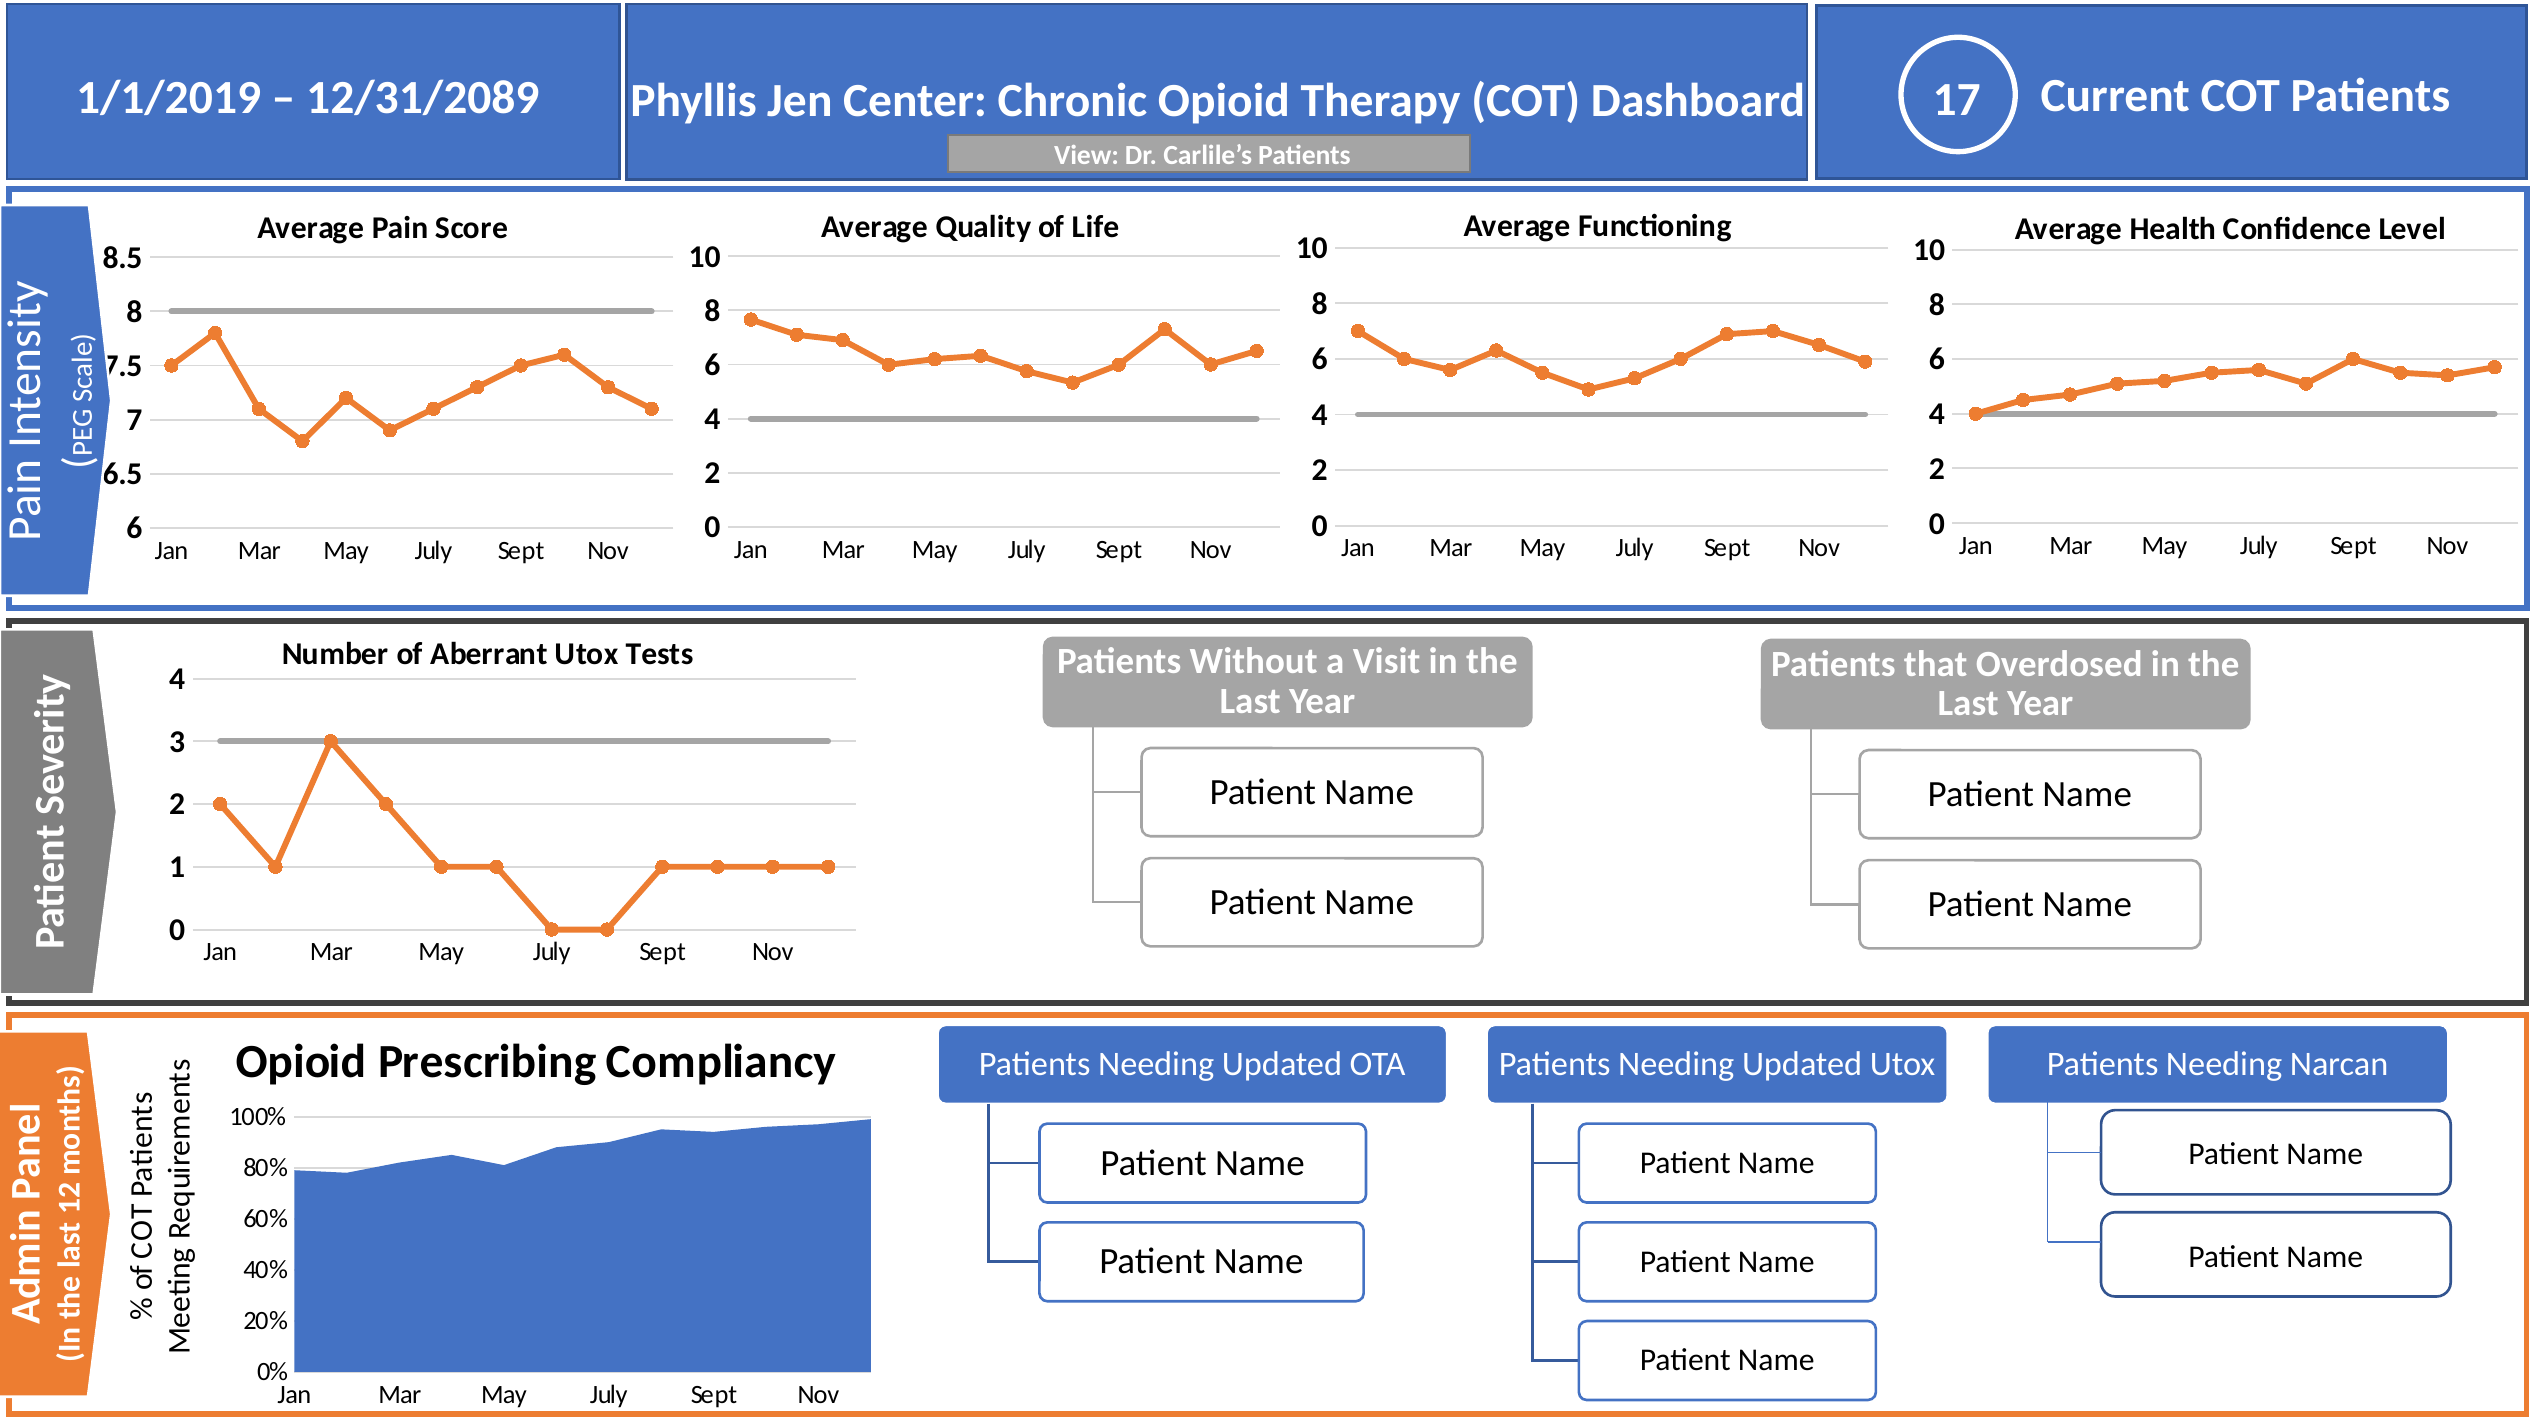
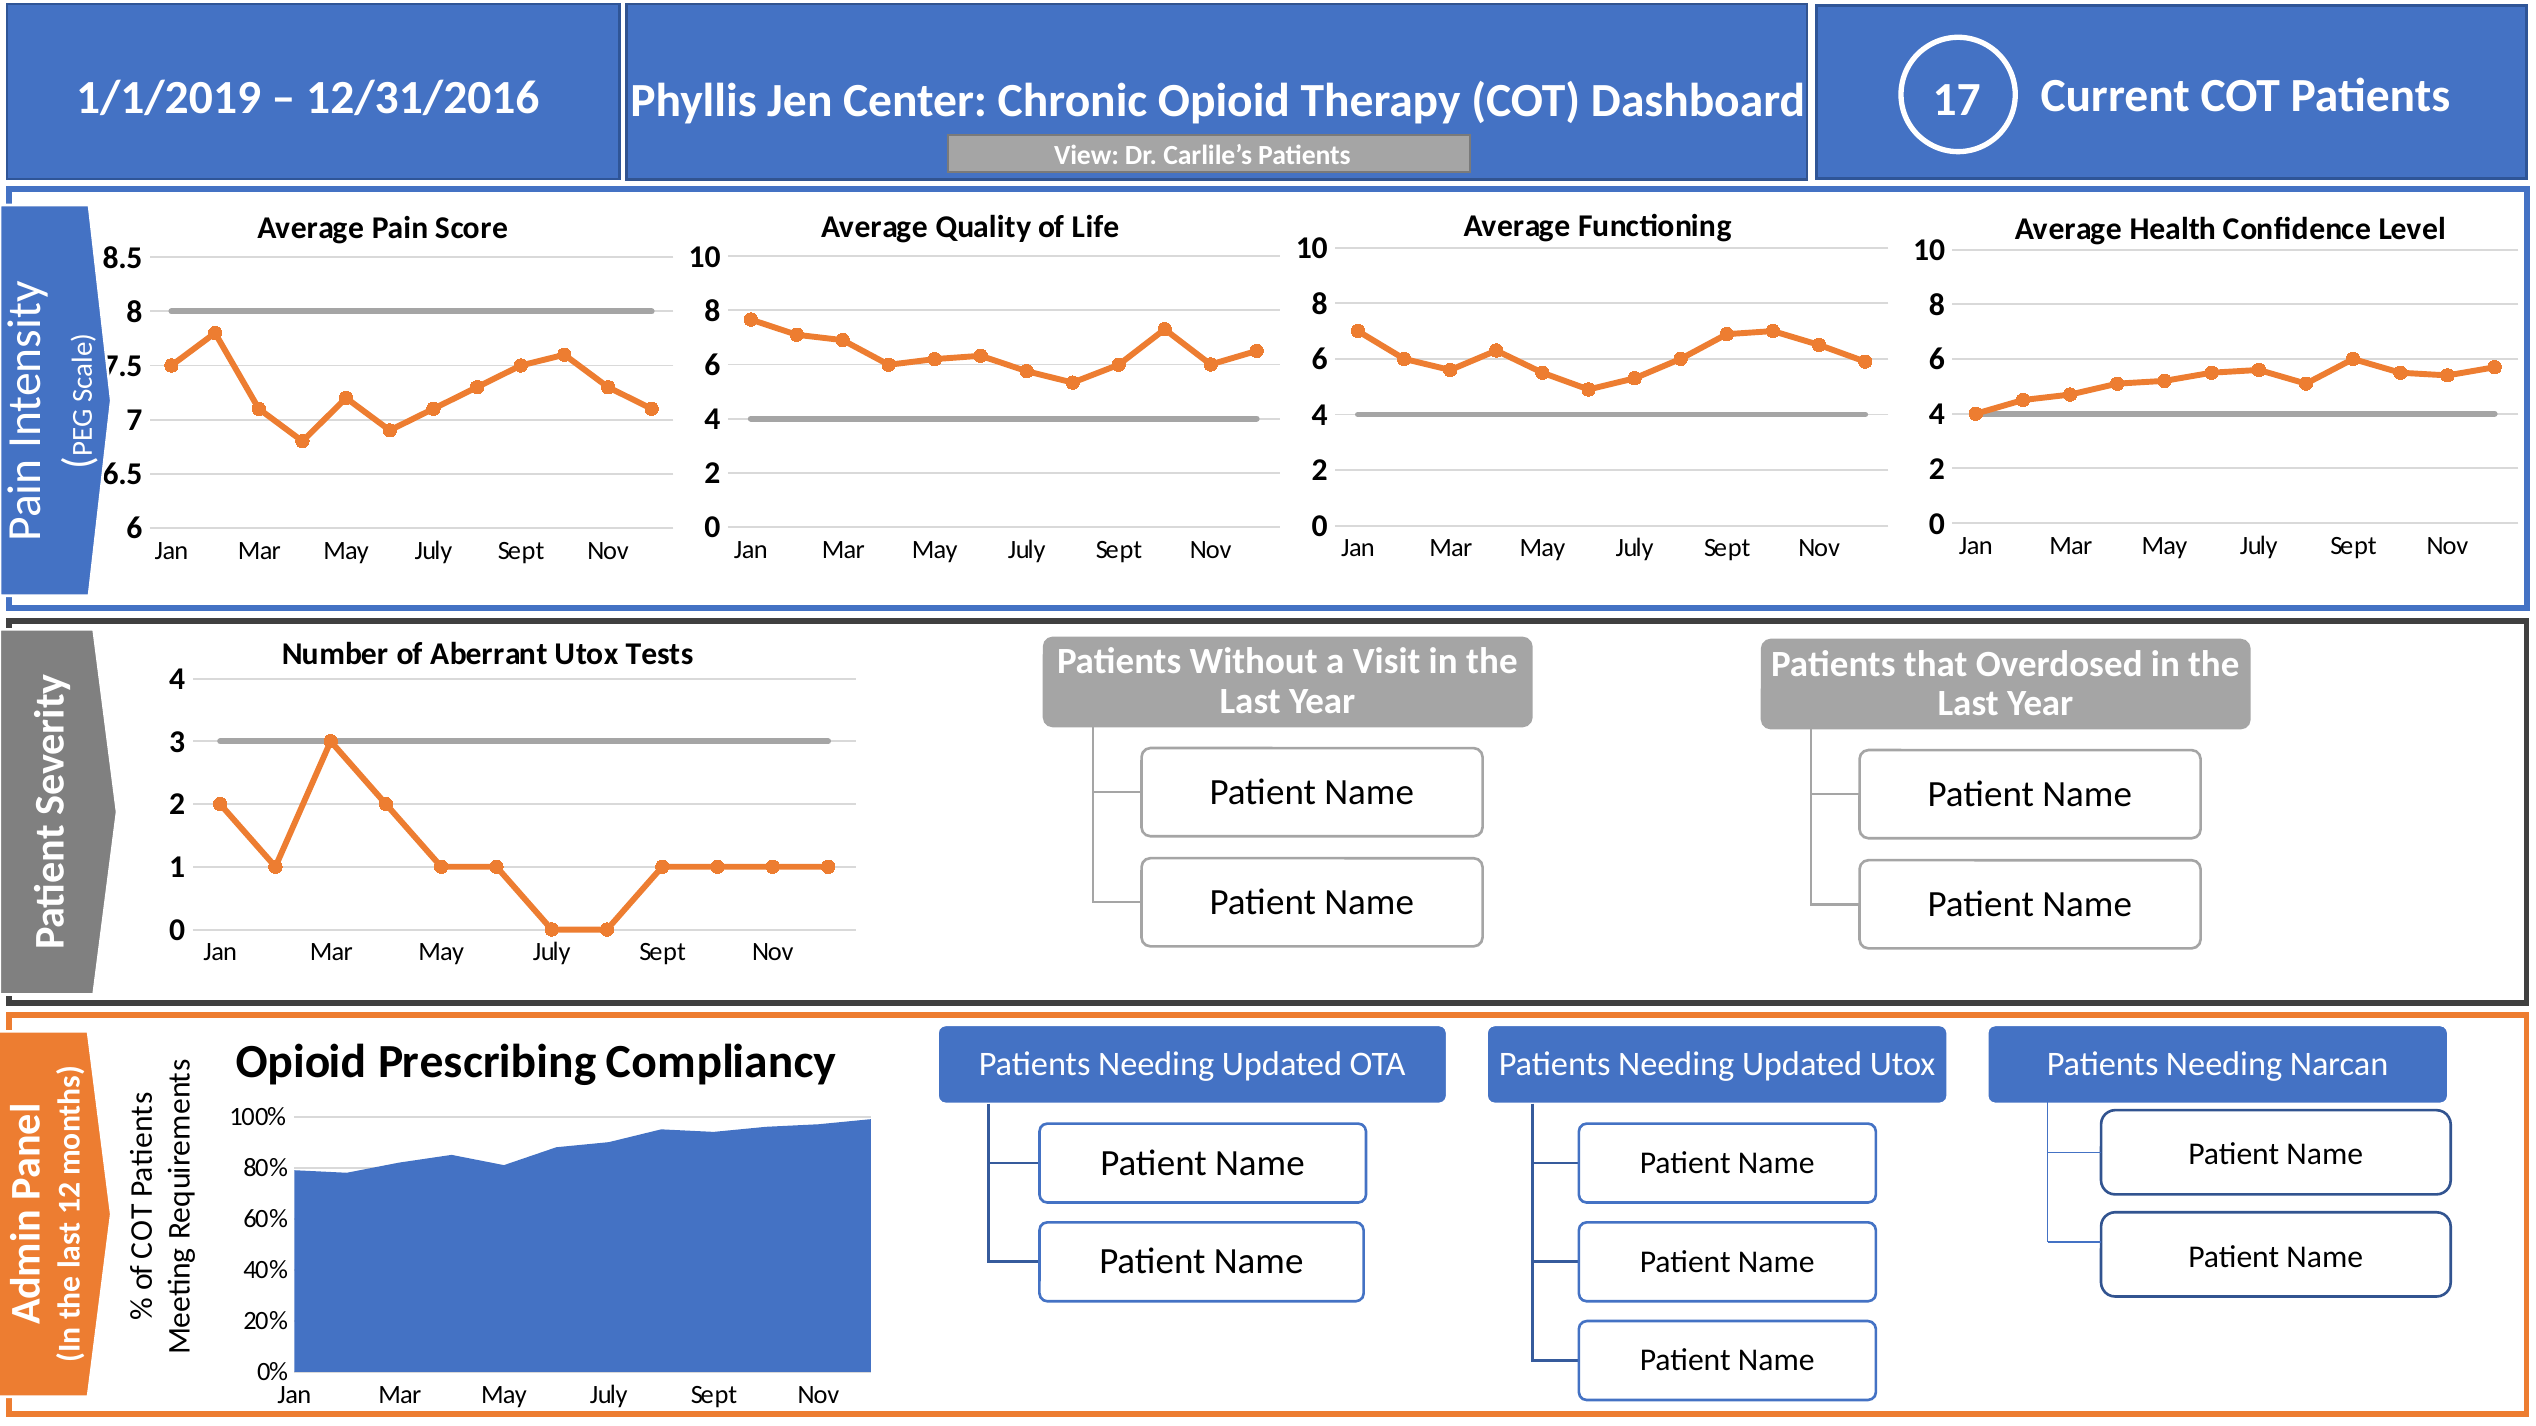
12/31/2089: 12/31/2089 -> 12/31/2016
